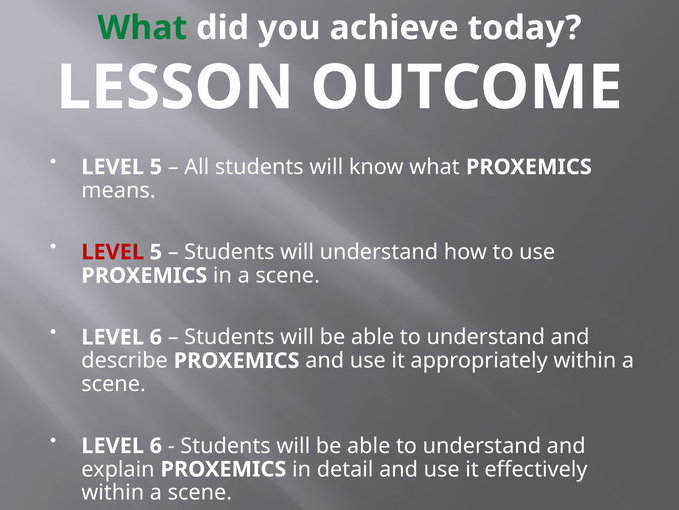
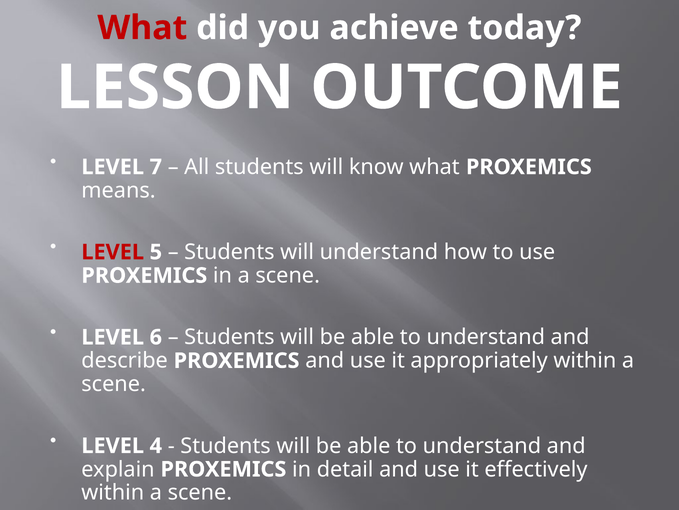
What at (142, 28) colour: green -> red
5 at (156, 167): 5 -> 7
6 at (156, 445): 6 -> 4
